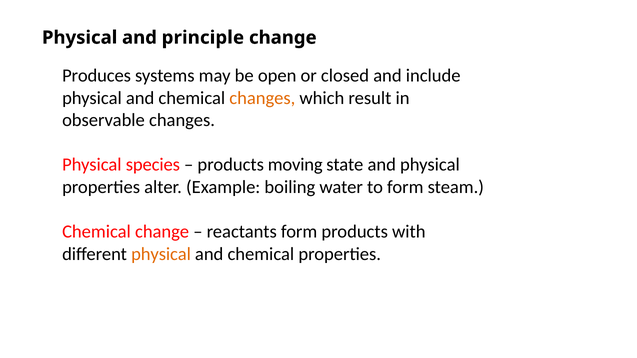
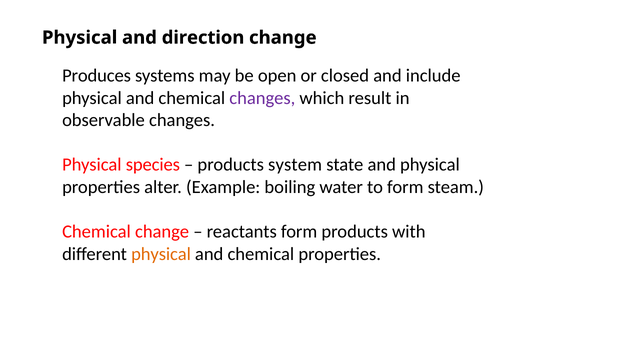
principle: principle -> direction
changes at (262, 98) colour: orange -> purple
moving: moving -> system
